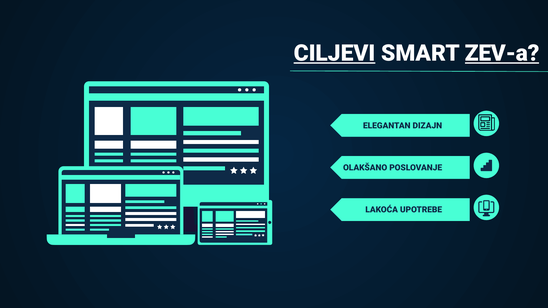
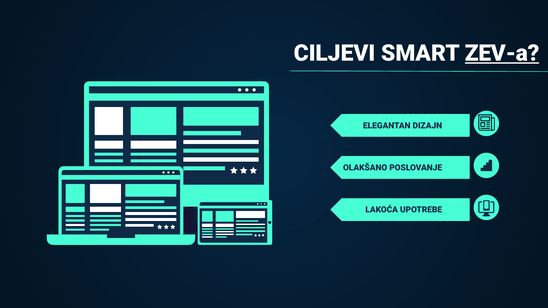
CILJEVI underline: present -> none
